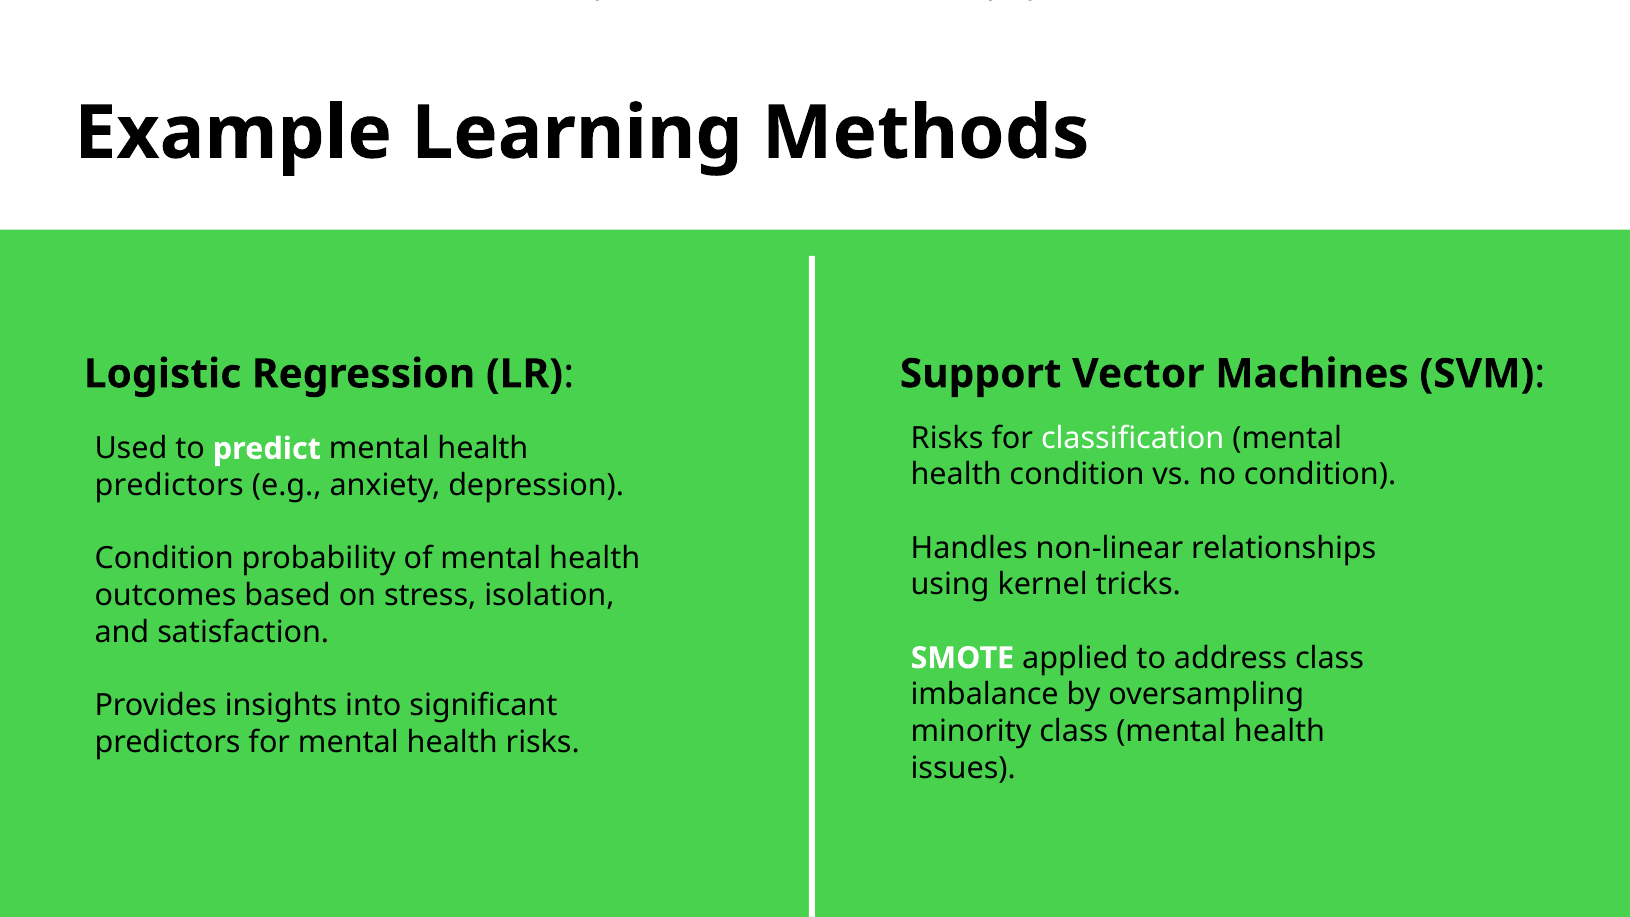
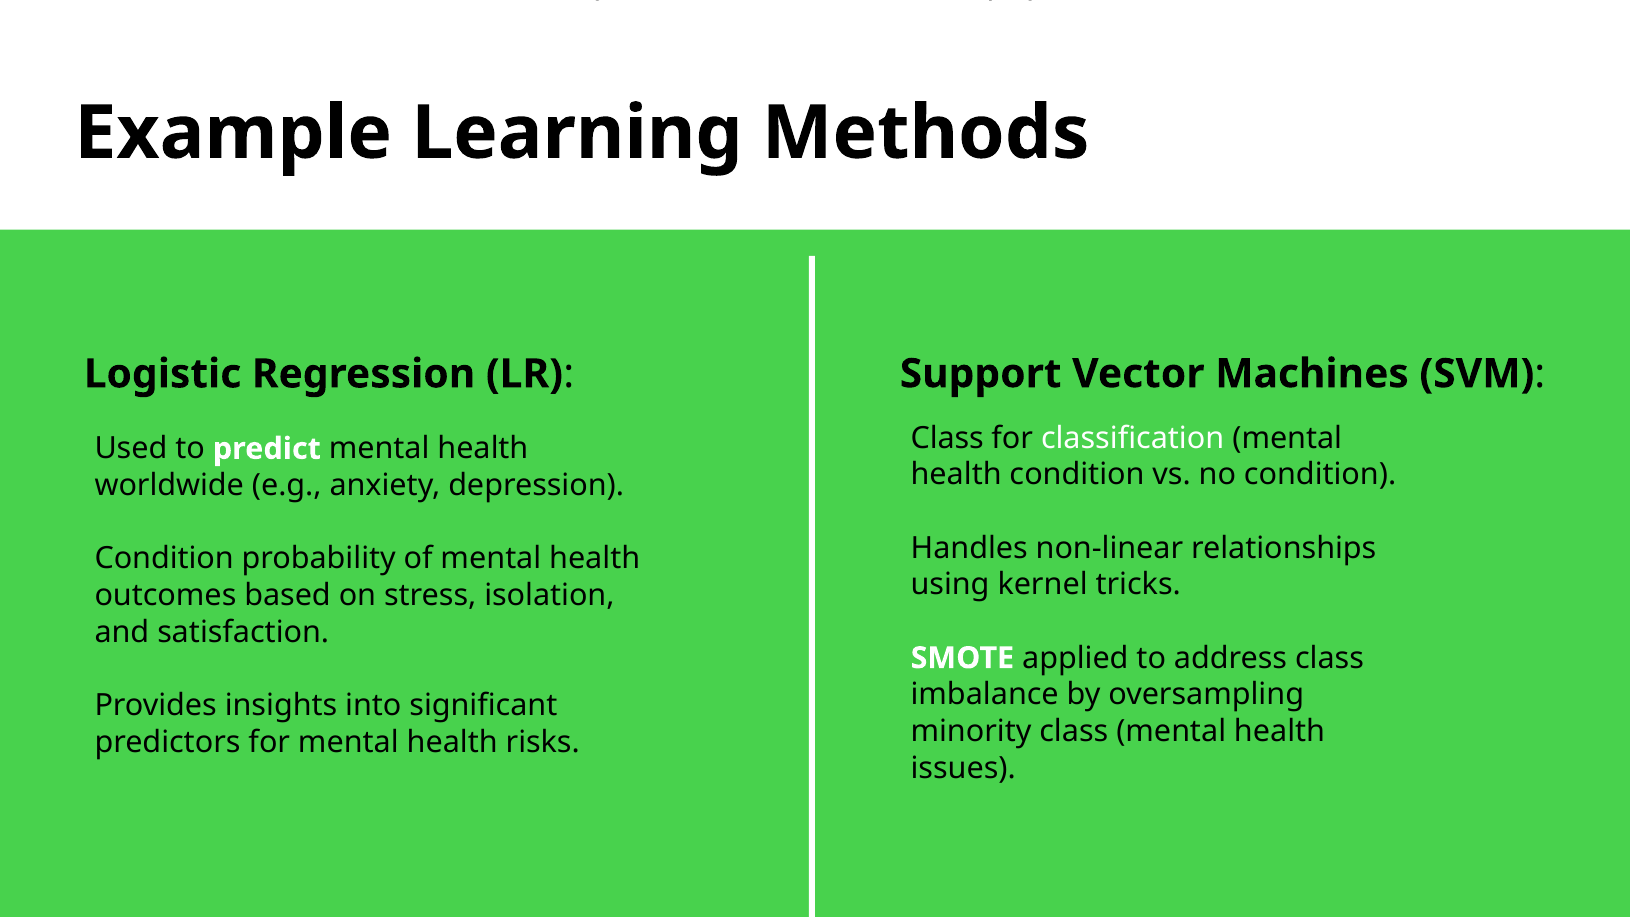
Risks at (947, 438): Risks -> Class
predictors at (169, 485): predictors -> worldwide
